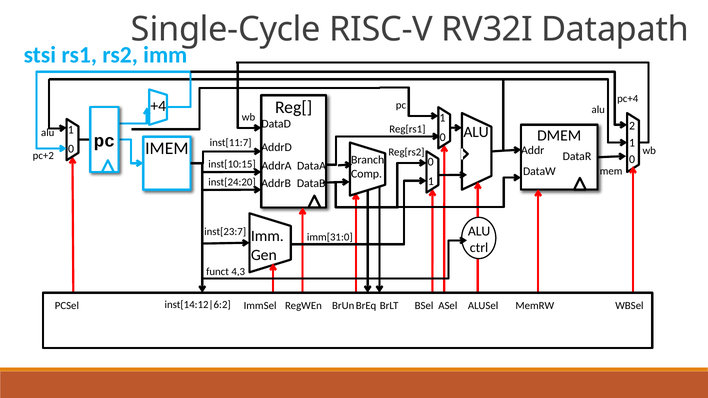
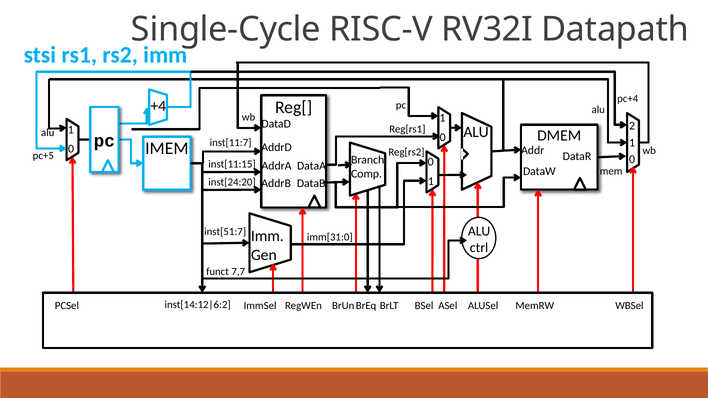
pc+2: pc+2 -> pc+5
inst[10:15: inst[10:15 -> inst[11:15
inst[23:7: inst[23:7 -> inst[51:7
4,3: 4,3 -> 7,7
